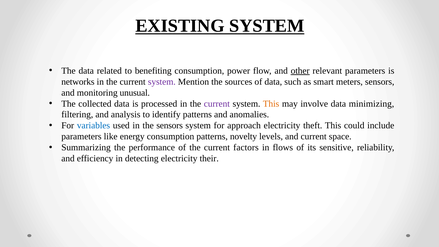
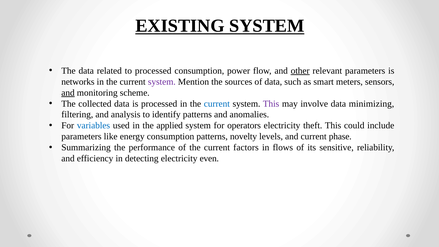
to benefiting: benefiting -> processed
and at (68, 93) underline: none -> present
unusual: unusual -> scheme
current at (217, 104) colour: purple -> blue
This at (271, 104) colour: orange -> purple
the sensors: sensors -> applied
approach: approach -> operators
space: space -> phase
their: their -> even
